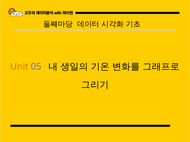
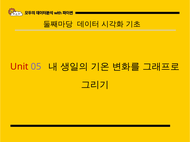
Unit colour: orange -> red
